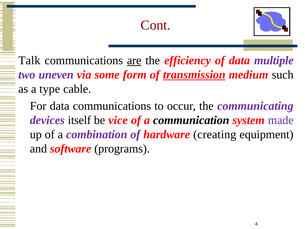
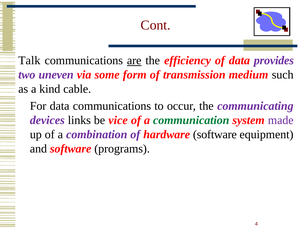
multiple: multiple -> provides
transmission underline: present -> none
type: type -> kind
itself: itself -> links
communication colour: black -> green
hardware creating: creating -> software
